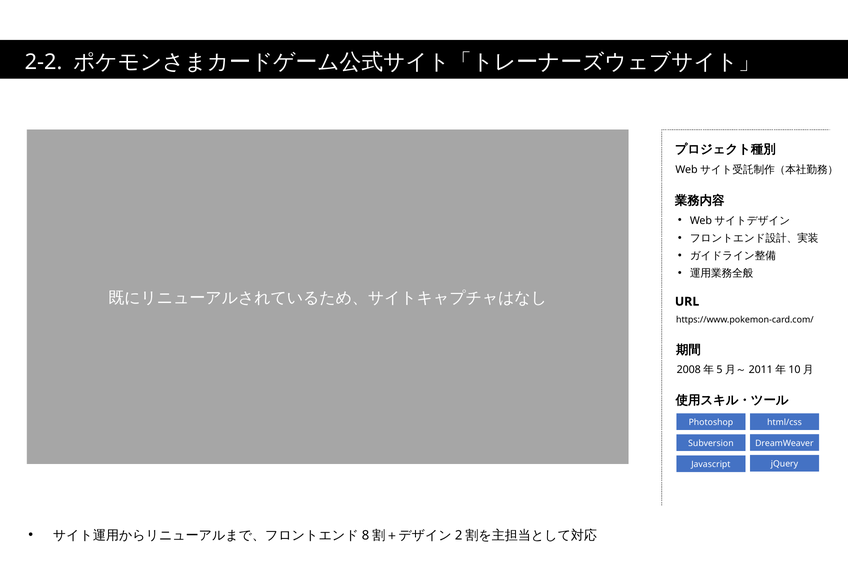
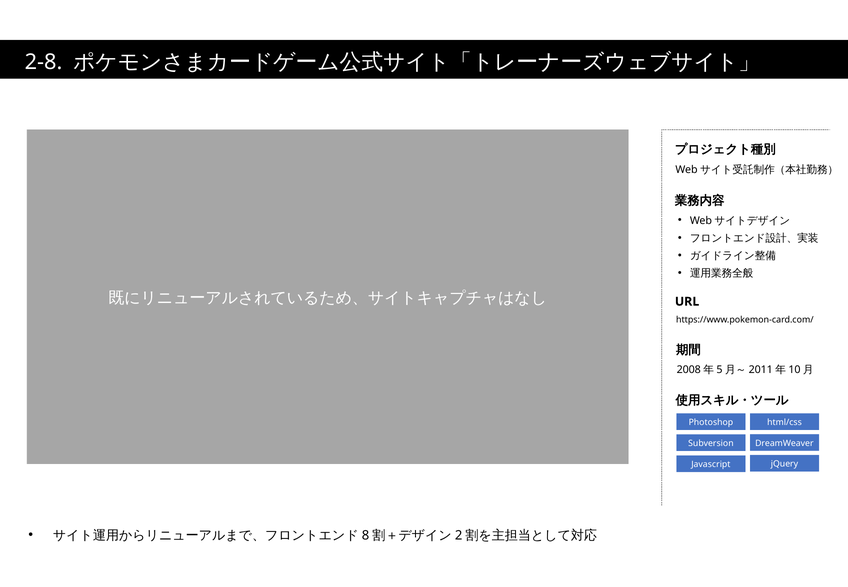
2-2: 2-2 -> 2-8
